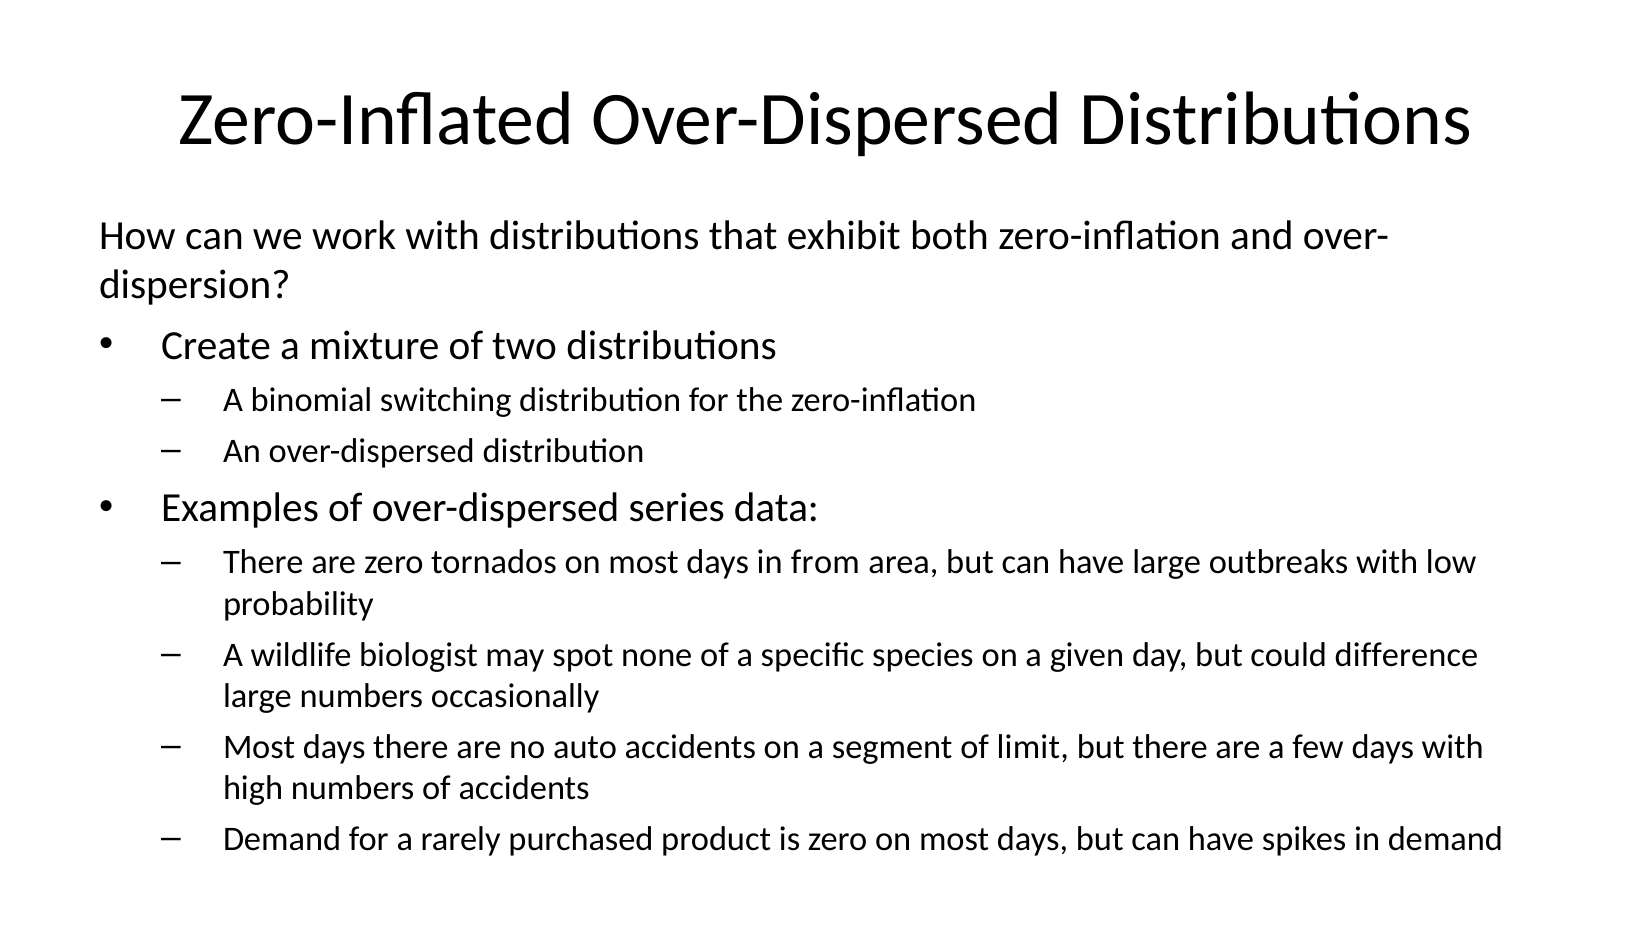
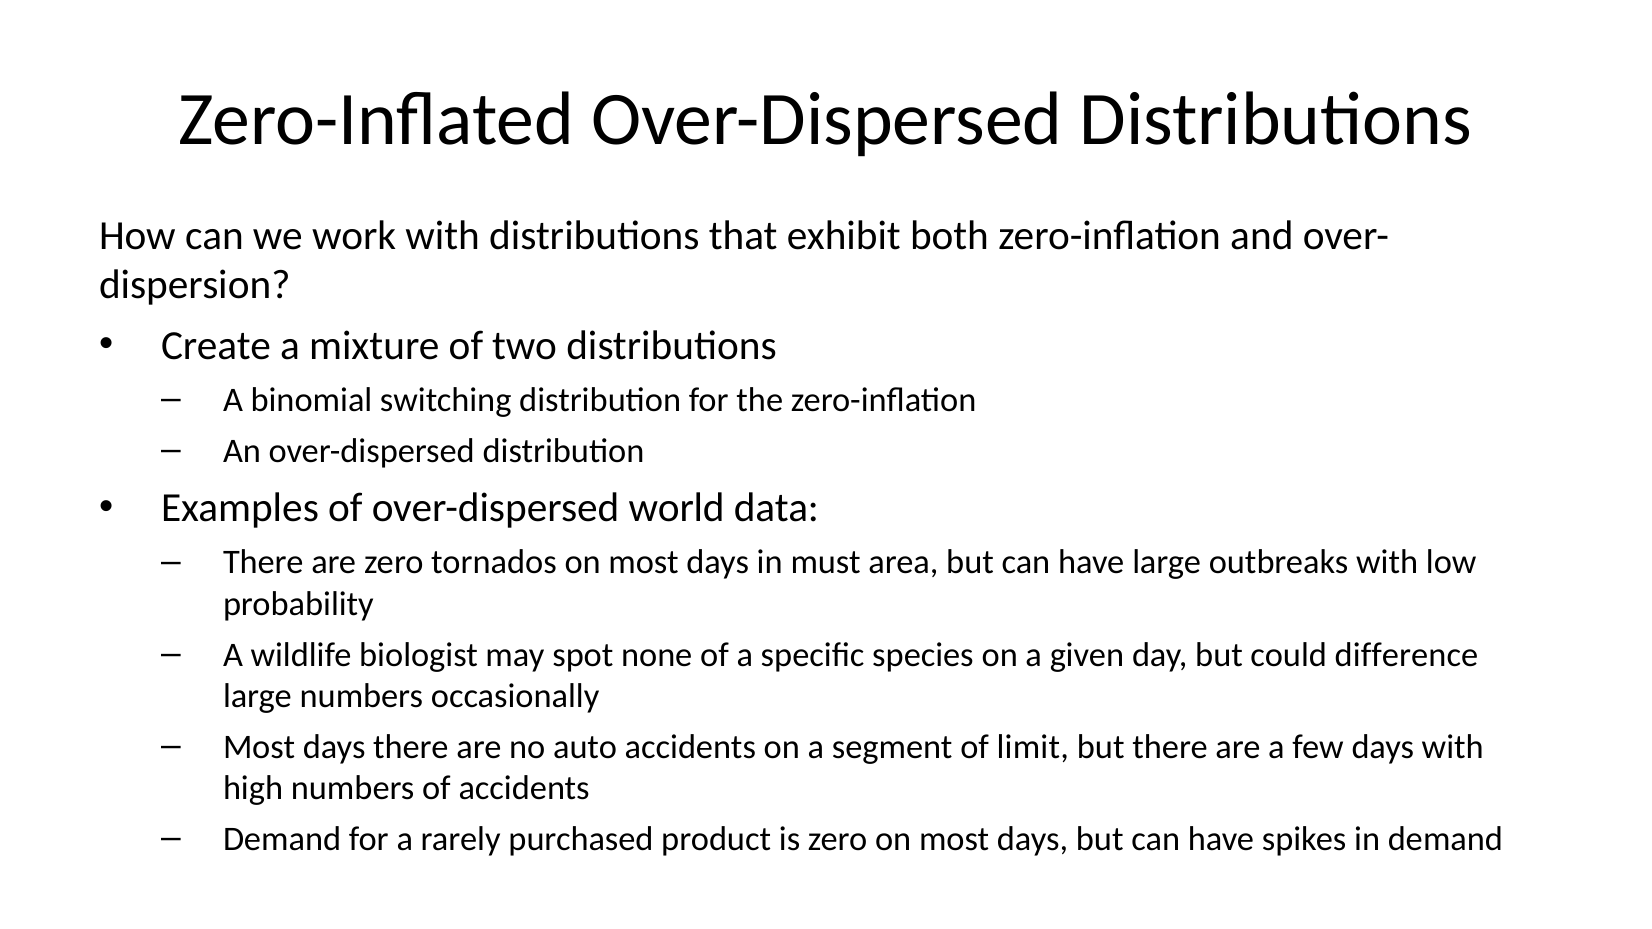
series: series -> world
from: from -> must
